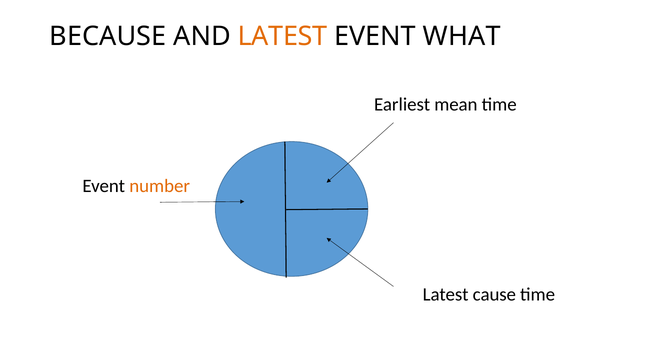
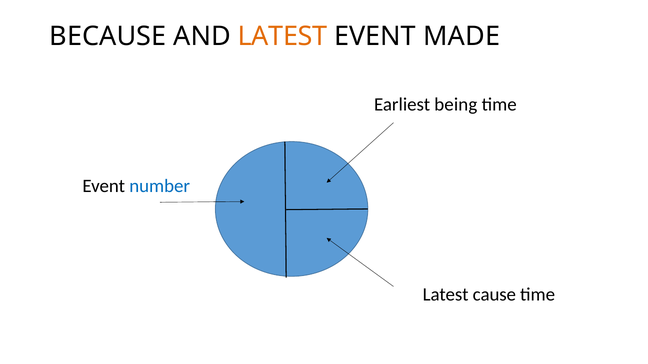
WHAT: WHAT -> MADE
mean: mean -> being
number colour: orange -> blue
